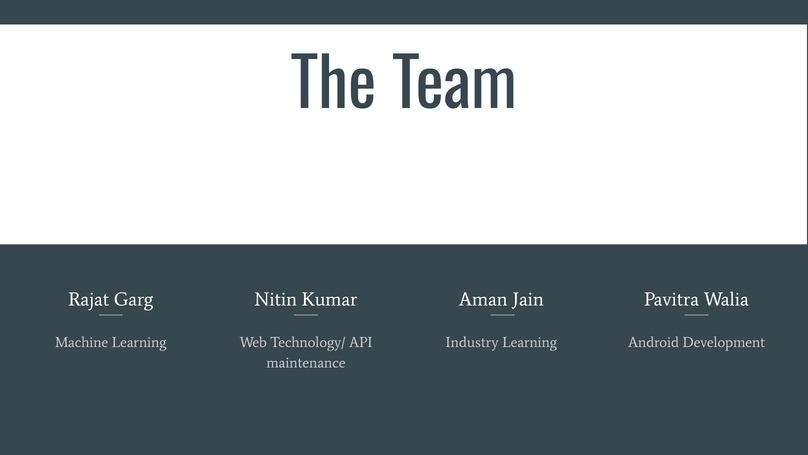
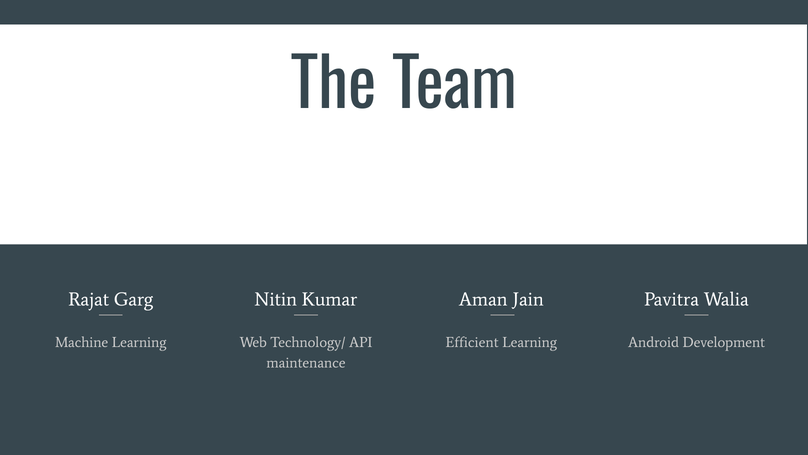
Industry: Industry -> Efficient
